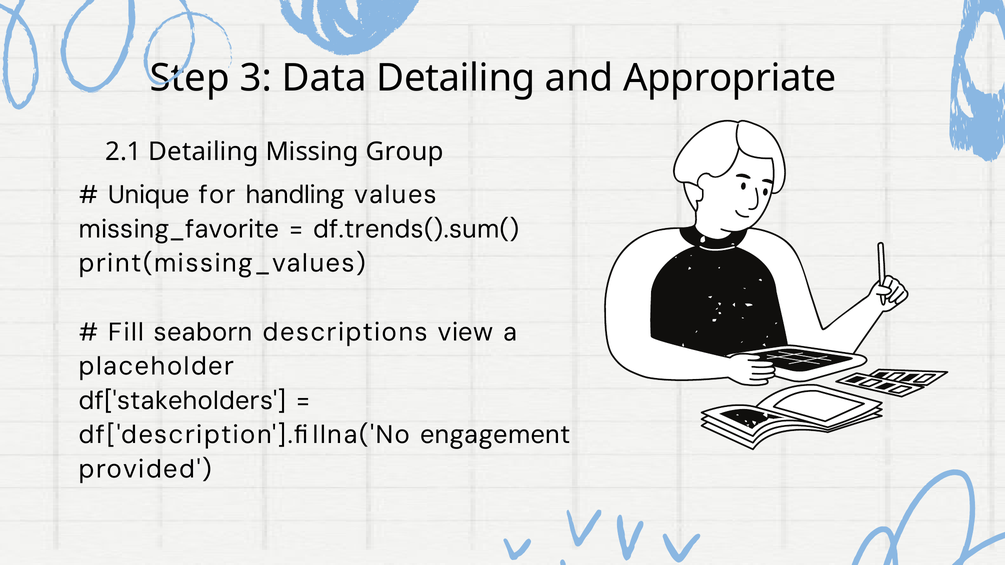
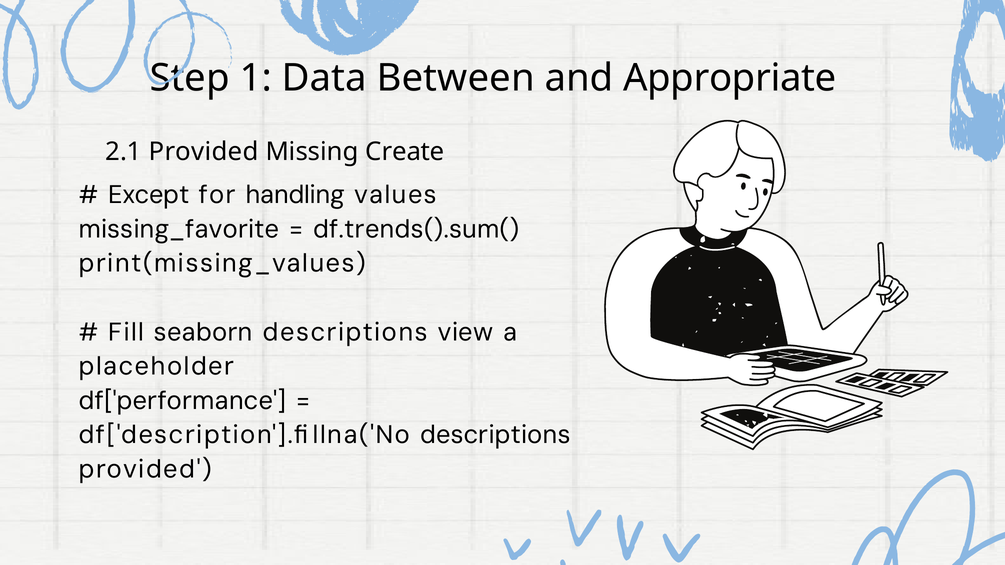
3: 3 -> 1
Data Detailing: Detailing -> Between
2.1 Detailing: Detailing -> Provided
Group: Group -> Create
Unique: Unique -> Except
df['stakeholders: df['stakeholders -> df['performance
df['description'].fillna('No engagement: engagement -> descriptions
